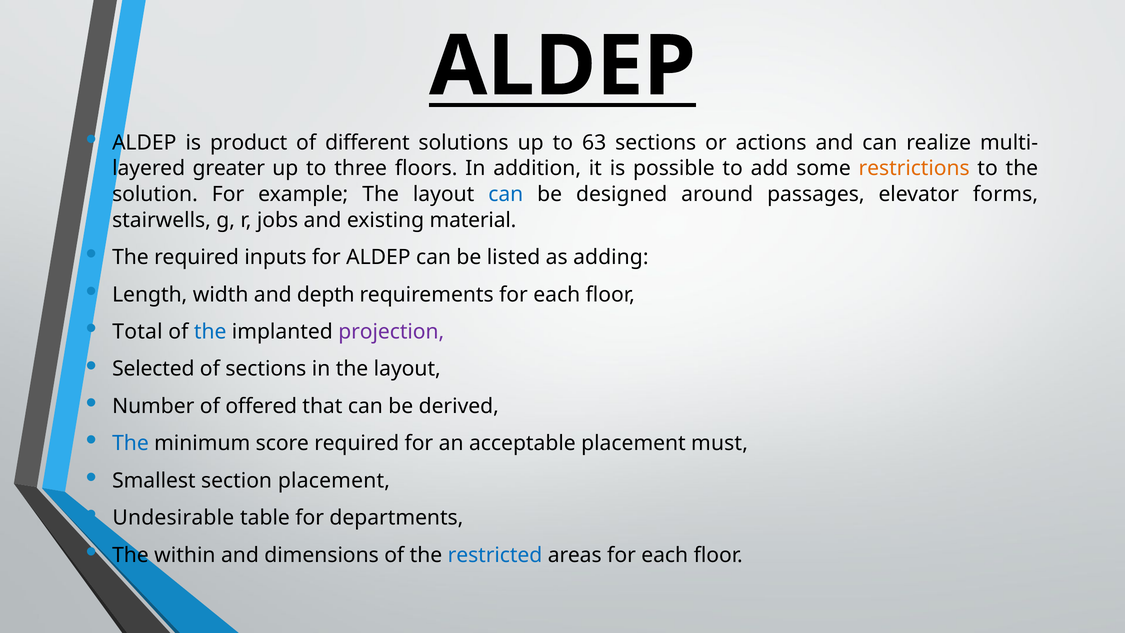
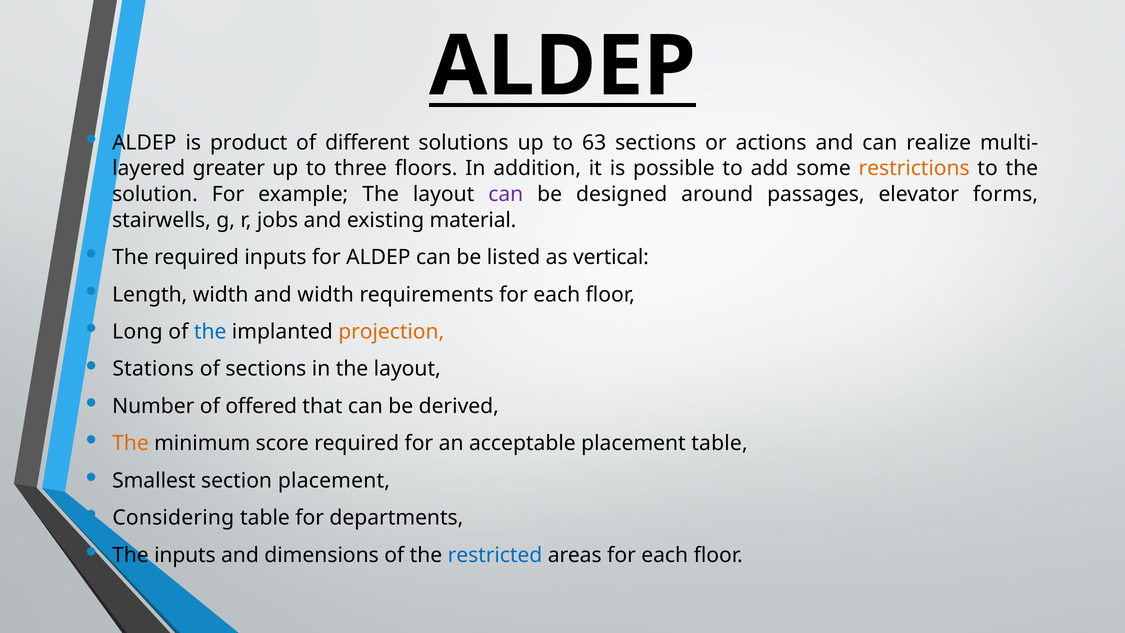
can at (506, 194) colour: blue -> purple
adding: adding -> vertical
and depth: depth -> width
Total: Total -> Long
projection colour: purple -> orange
Selected: Selected -> Stations
The at (130, 443) colour: blue -> orange
placement must: must -> table
Undesirable: Undesirable -> Considering
The within: within -> inputs
